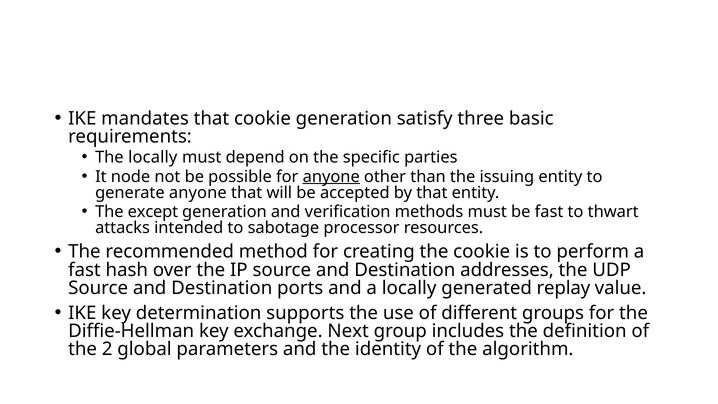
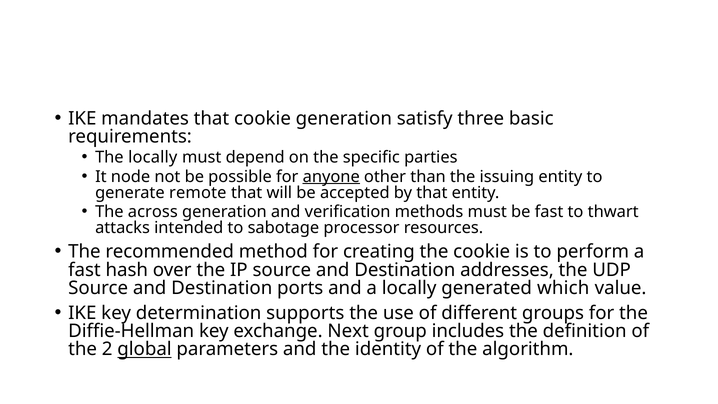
generate anyone: anyone -> remote
except: except -> across
replay: replay -> which
global underline: none -> present
